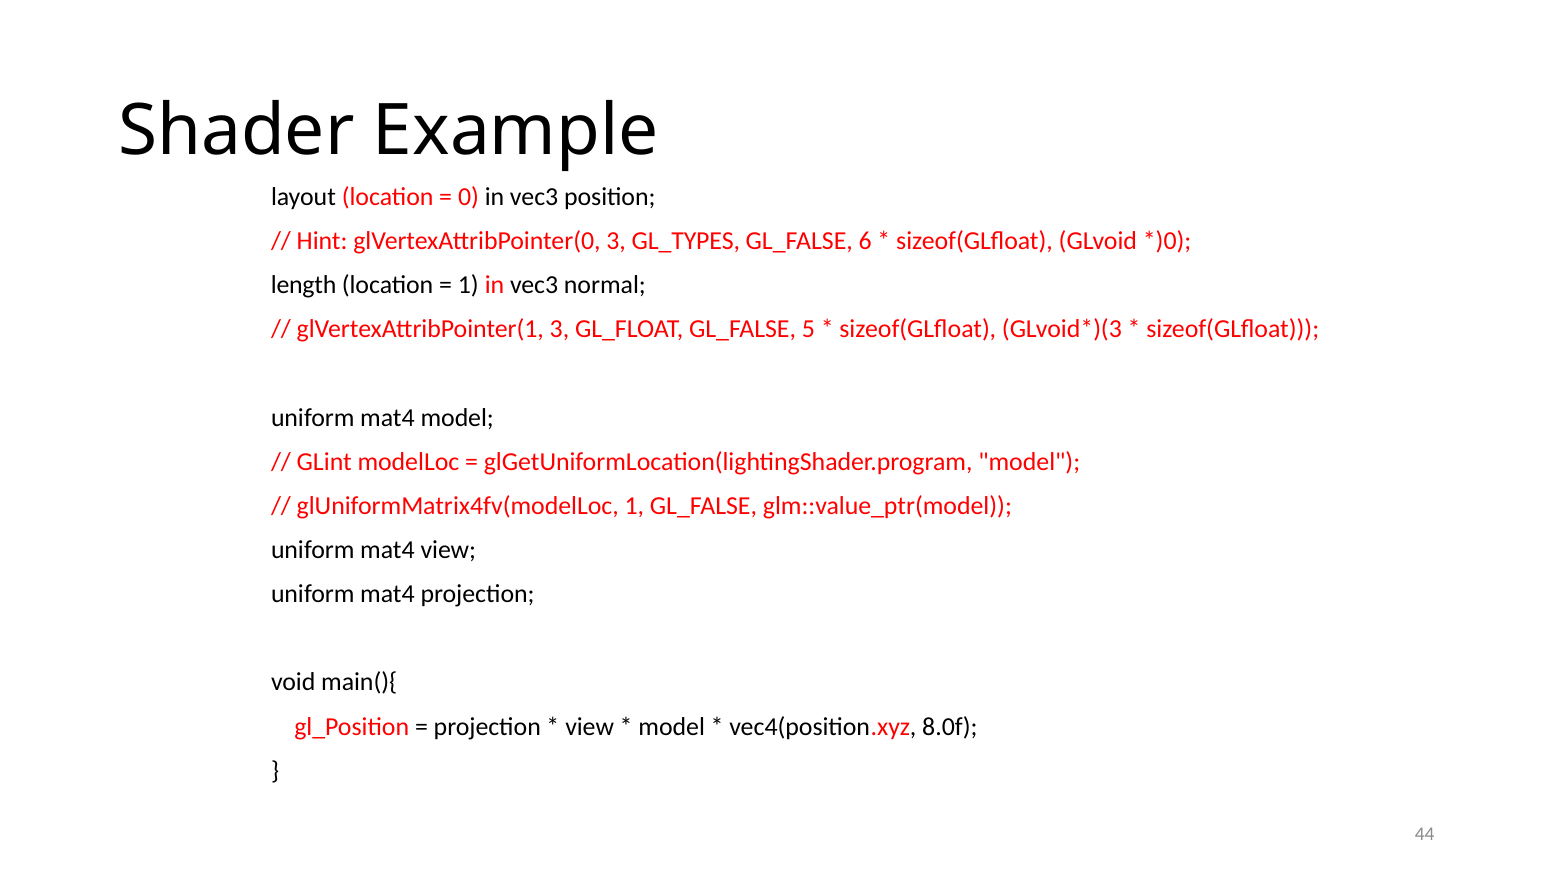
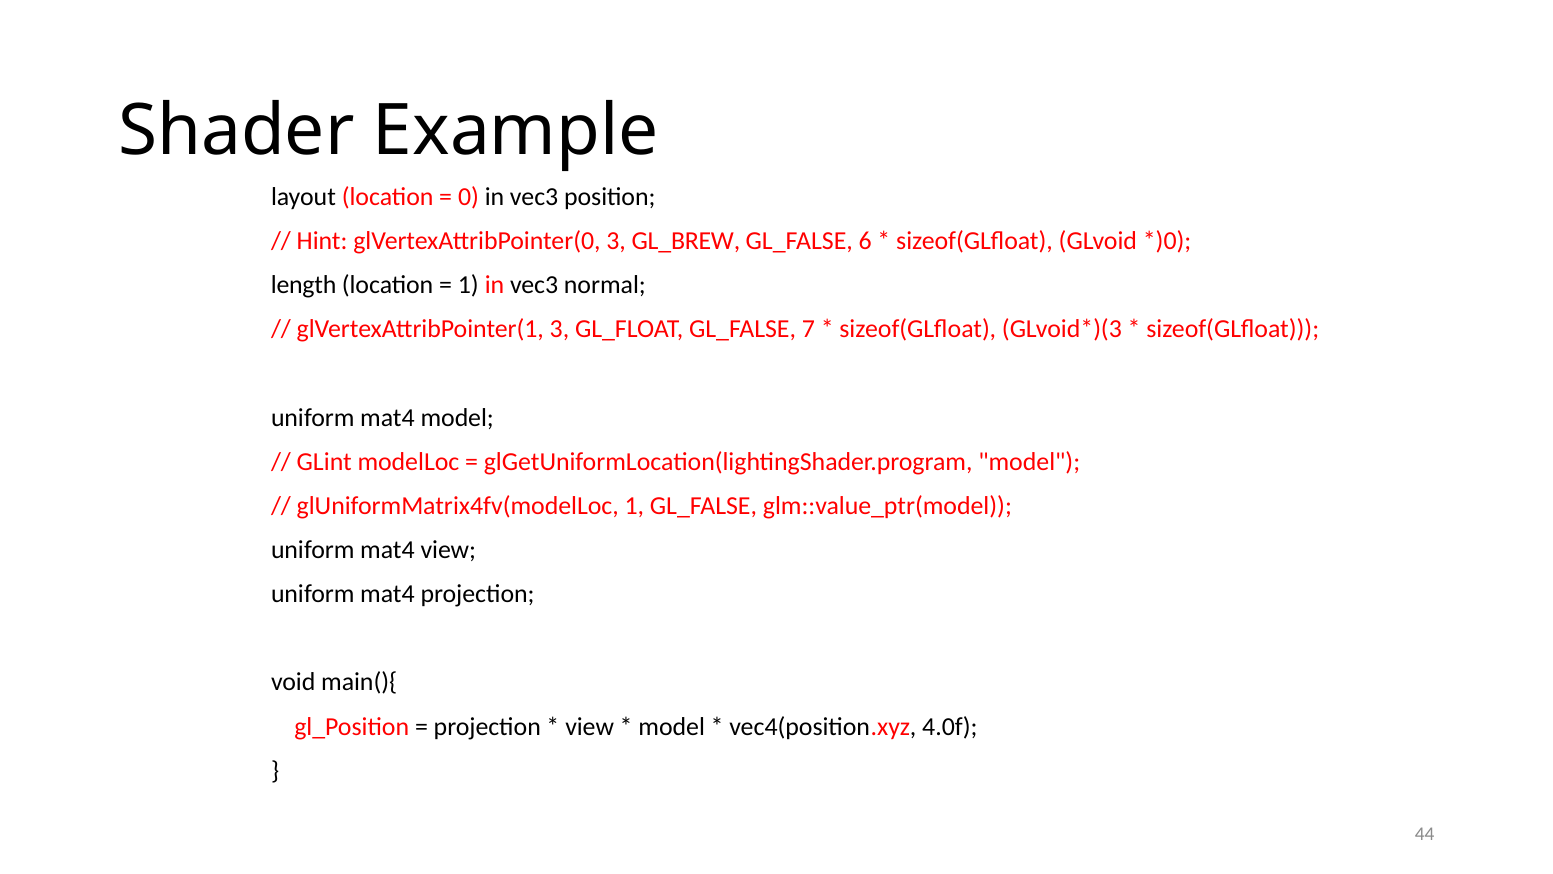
GL_TYPES: GL_TYPES -> GL_BREW
5: 5 -> 7
8.0f: 8.0f -> 4.0f
